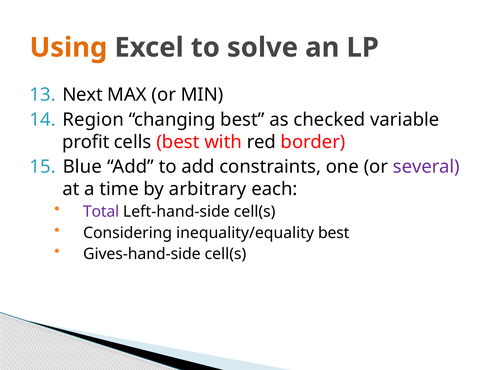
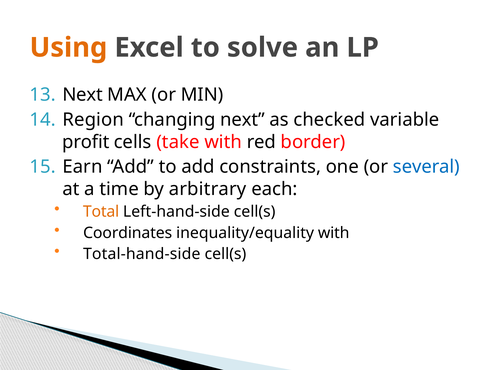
changing best: best -> next
cells best: best -> take
Blue: Blue -> Earn
several colour: purple -> blue
Total colour: purple -> orange
Considering: Considering -> Coordinates
inequality/equality best: best -> with
Gives-hand-side: Gives-hand-side -> Total-hand-side
